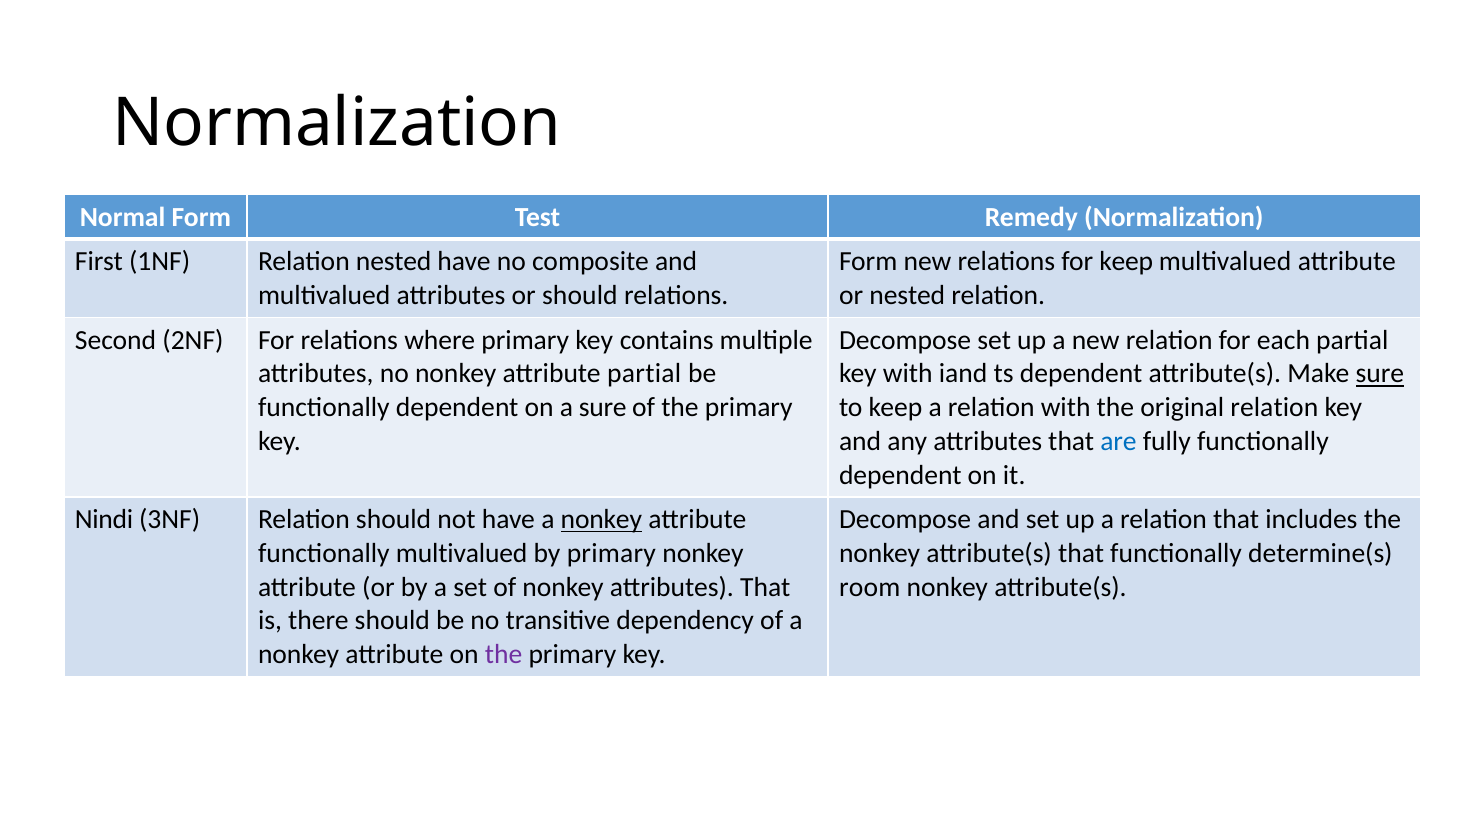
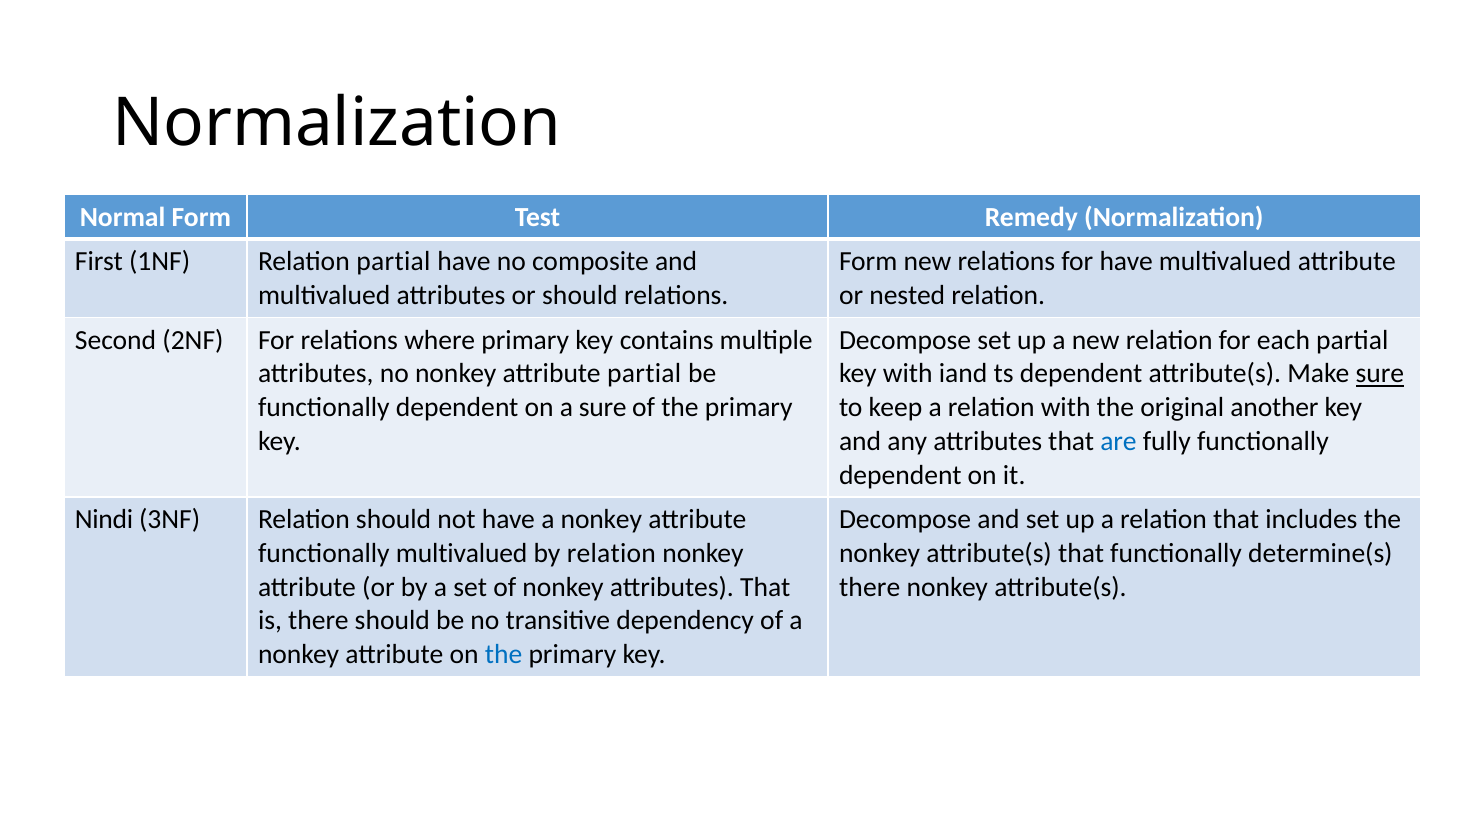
Relation nested: nested -> partial
for keep: keep -> have
original relation: relation -> another
nonkey at (601, 520) underline: present -> none
by primary: primary -> relation
room at (870, 587): room -> there
the at (504, 654) colour: purple -> blue
